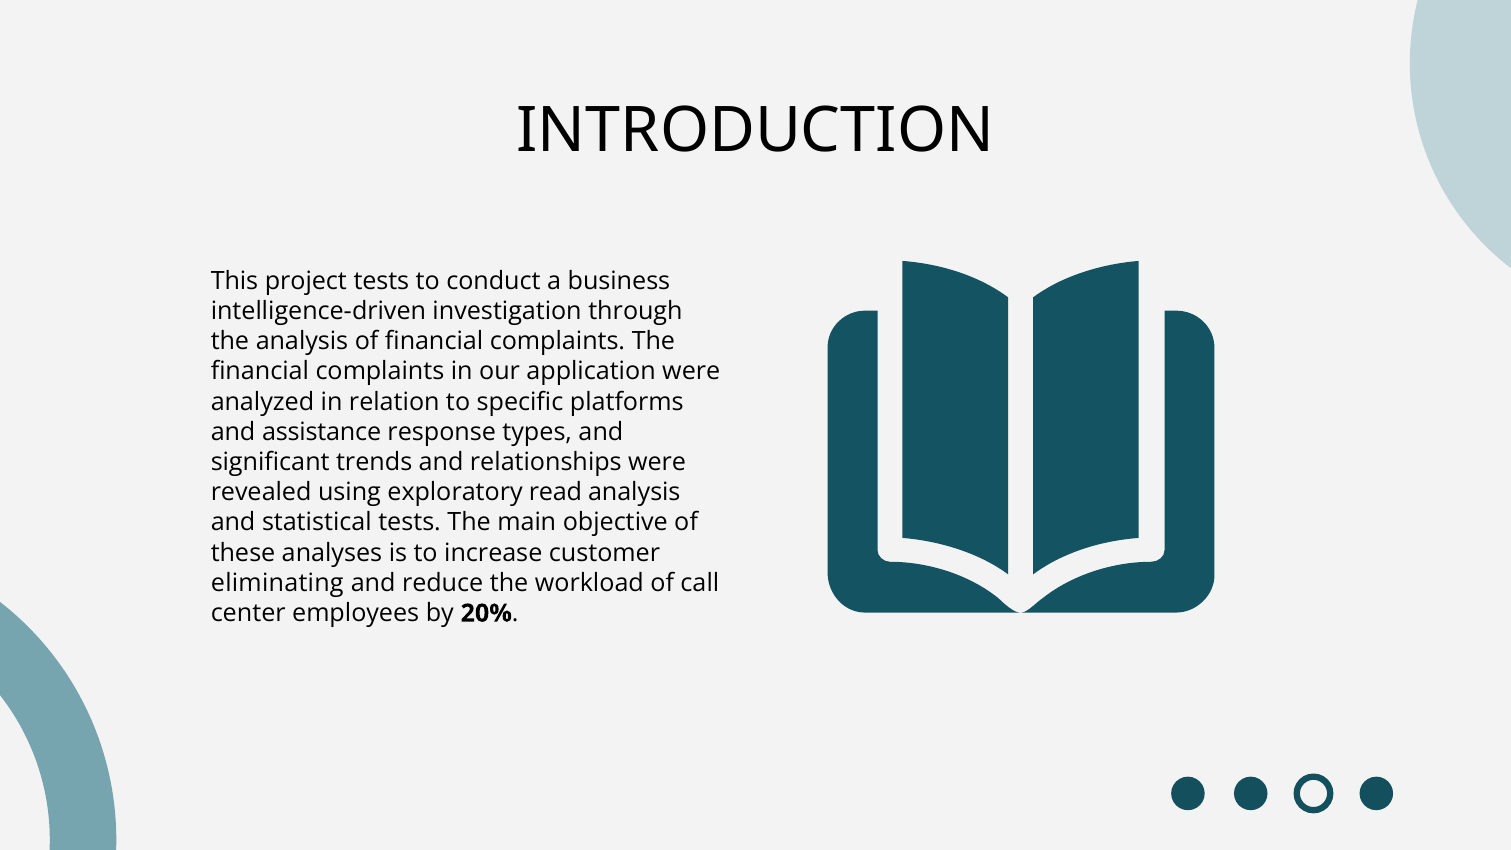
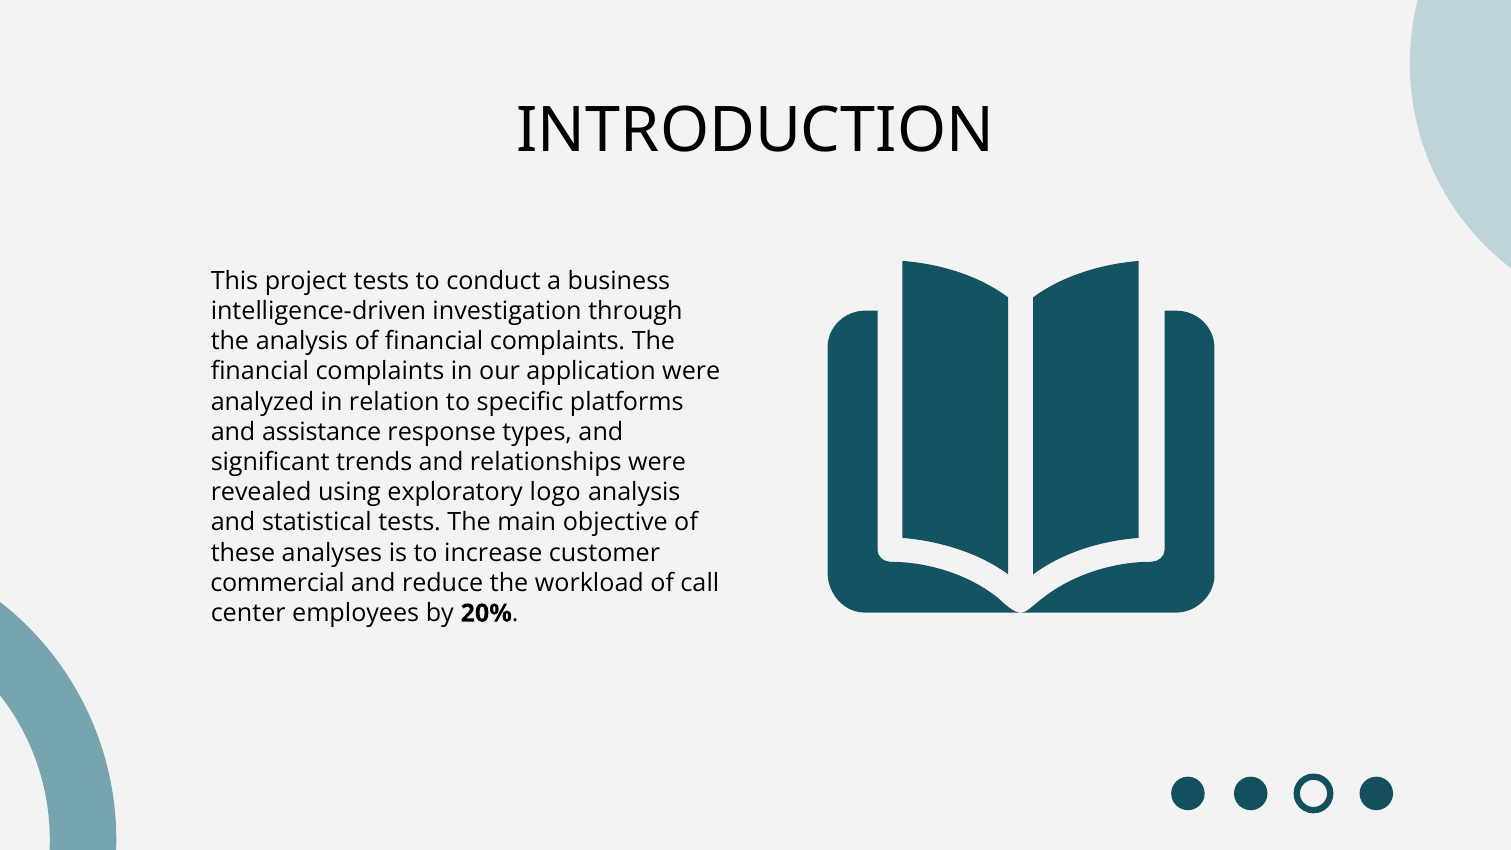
read: read -> logo
eliminating: eliminating -> commercial
